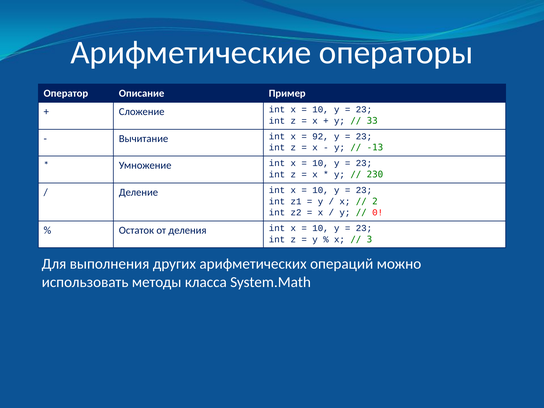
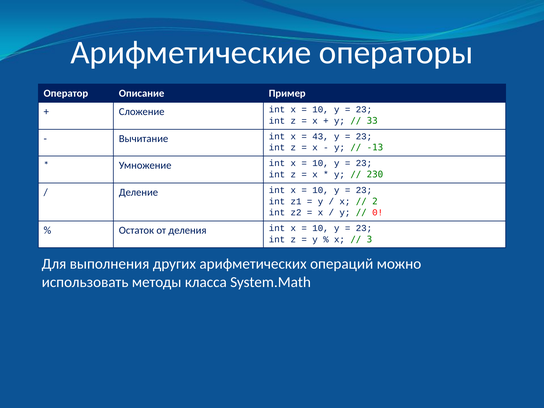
92: 92 -> 43
